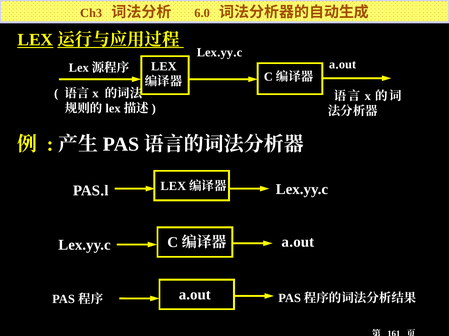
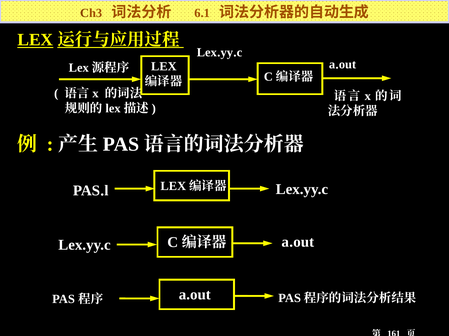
6.0: 6.0 -> 6.1
